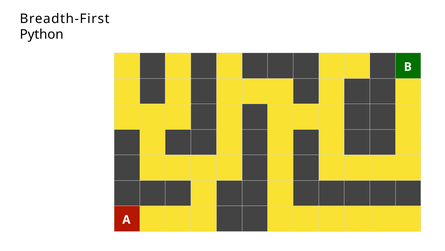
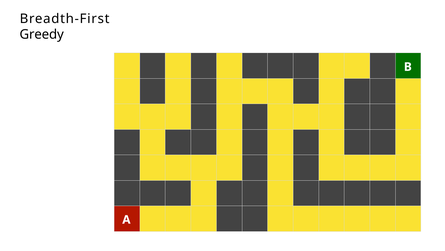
Python: Python -> Greedy
